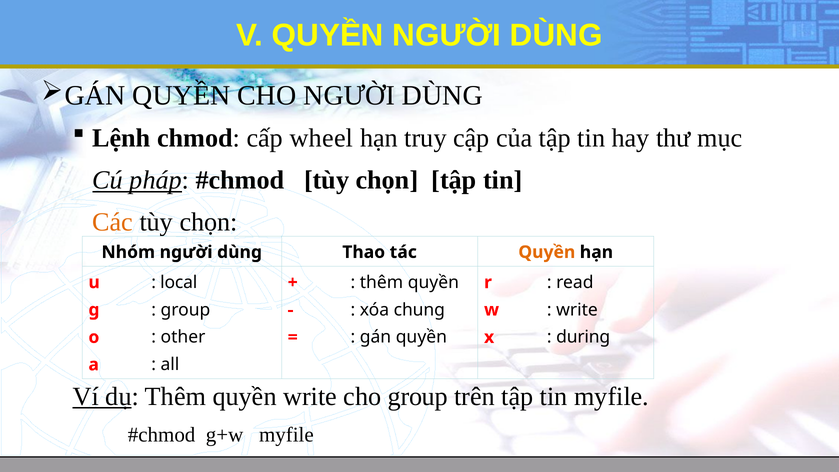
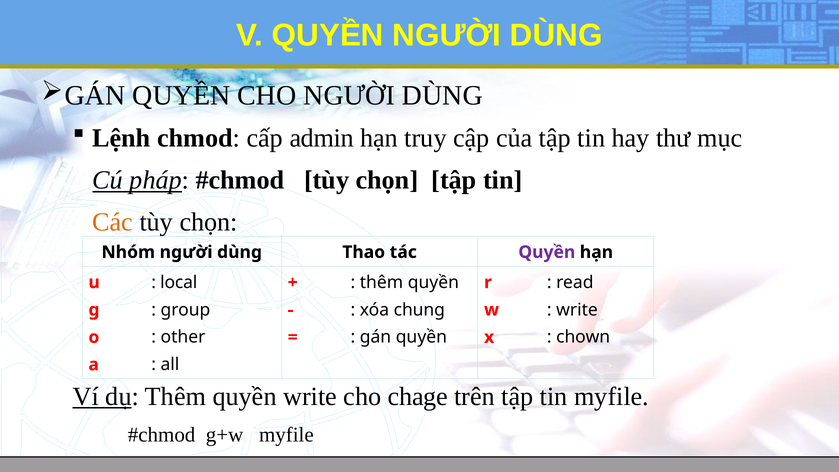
wheel: wheel -> admin
Quyền at (547, 252) colour: orange -> purple
during: during -> chown
cho group: group -> chage
